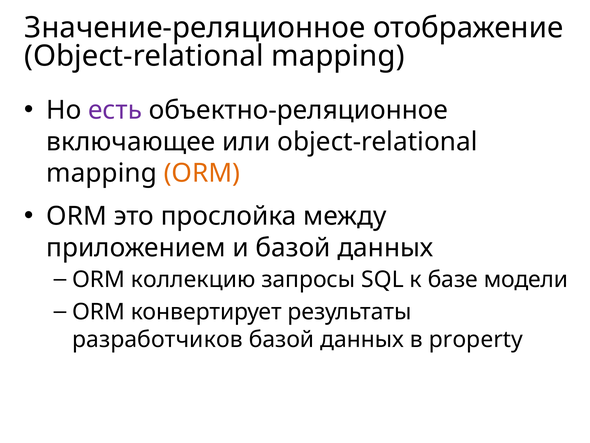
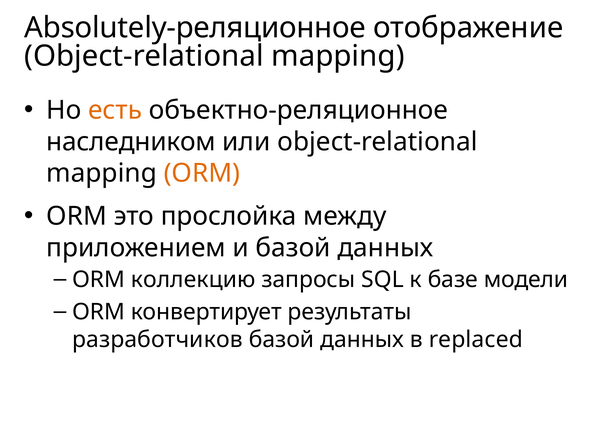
Значение-реляционное: Значение-реляционное -> Absolutely-реляционное
есть colour: purple -> orange
включающее: включающее -> наследником
property: property -> replaced
